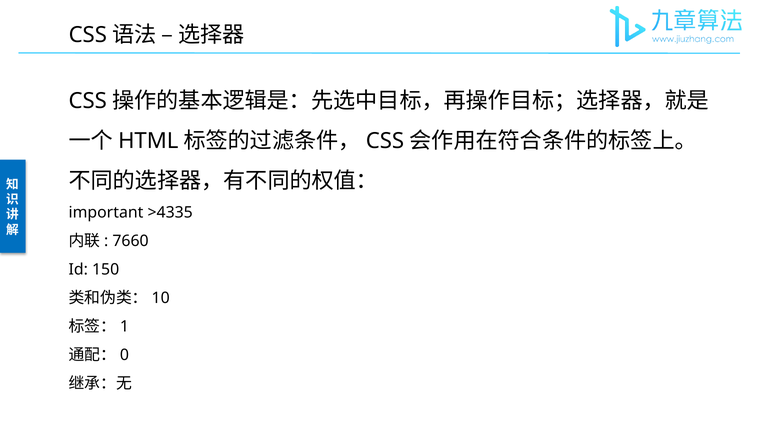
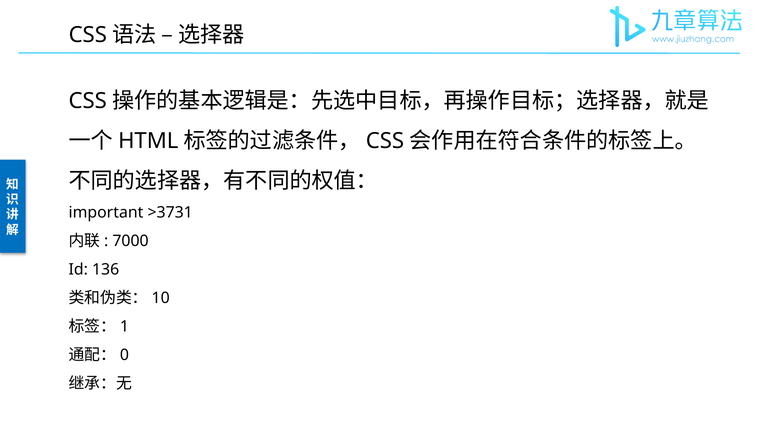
>4335: >4335 -> >3731
7660: 7660 -> 7000
150: 150 -> 136
